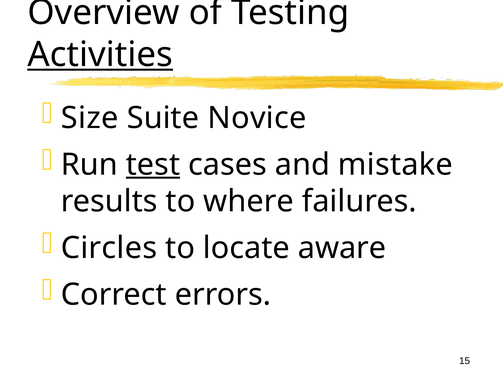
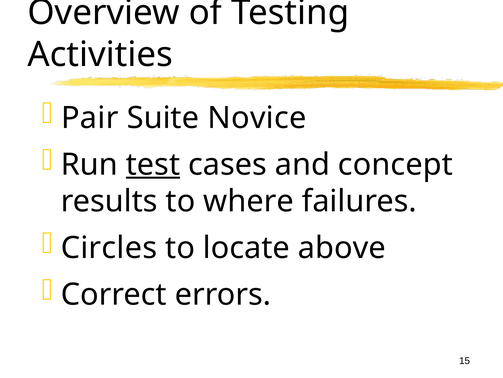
Activities underline: present -> none
Size: Size -> Pair
mistake: mistake -> concept
aware: aware -> above
